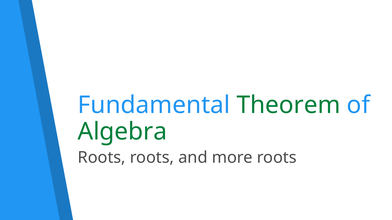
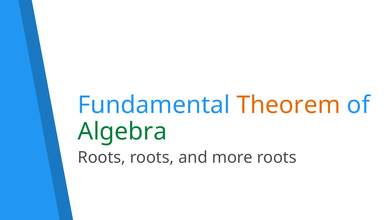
Theorem colour: green -> orange
